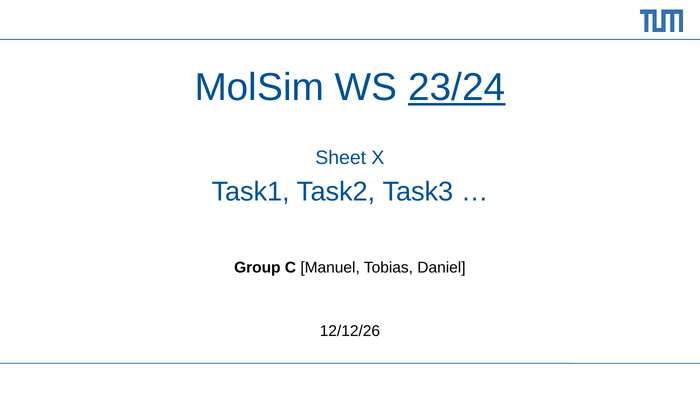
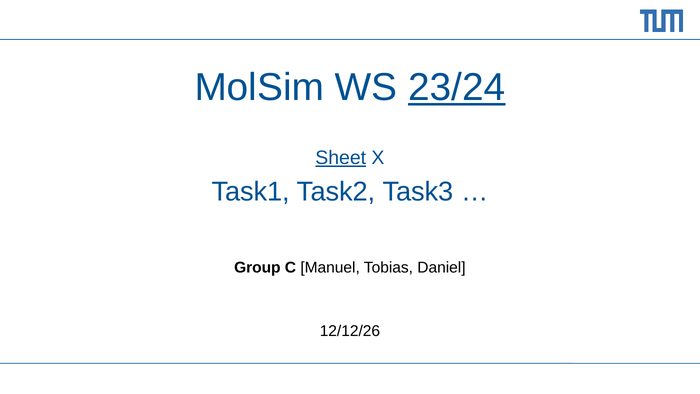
Sheet underline: none -> present
